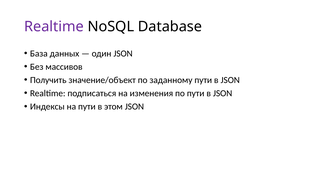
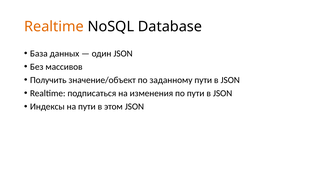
Realtime at (54, 27) colour: purple -> orange
